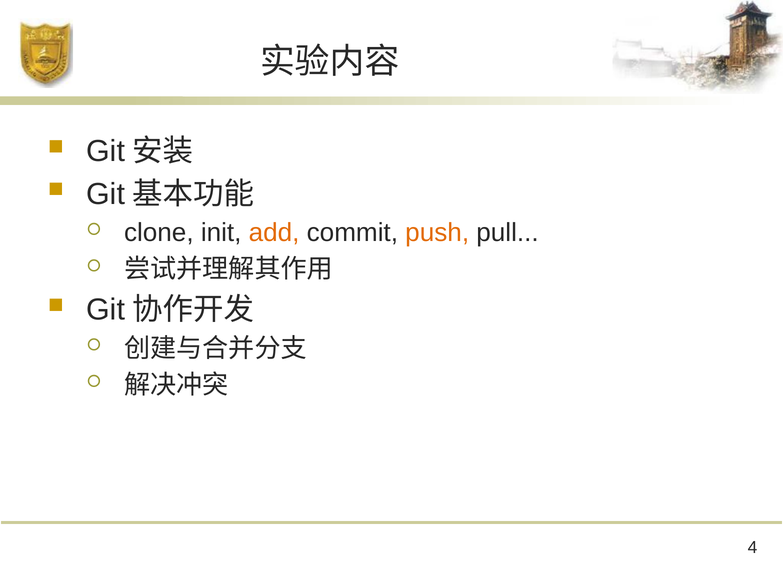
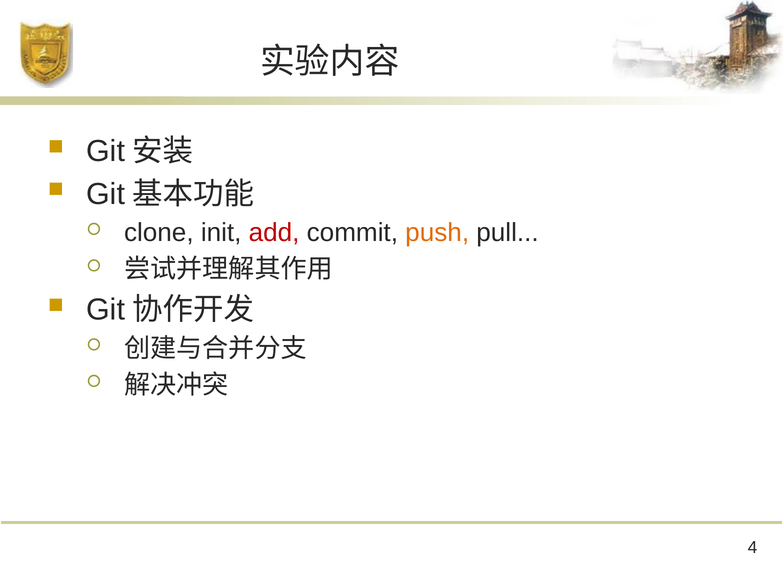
add colour: orange -> red
